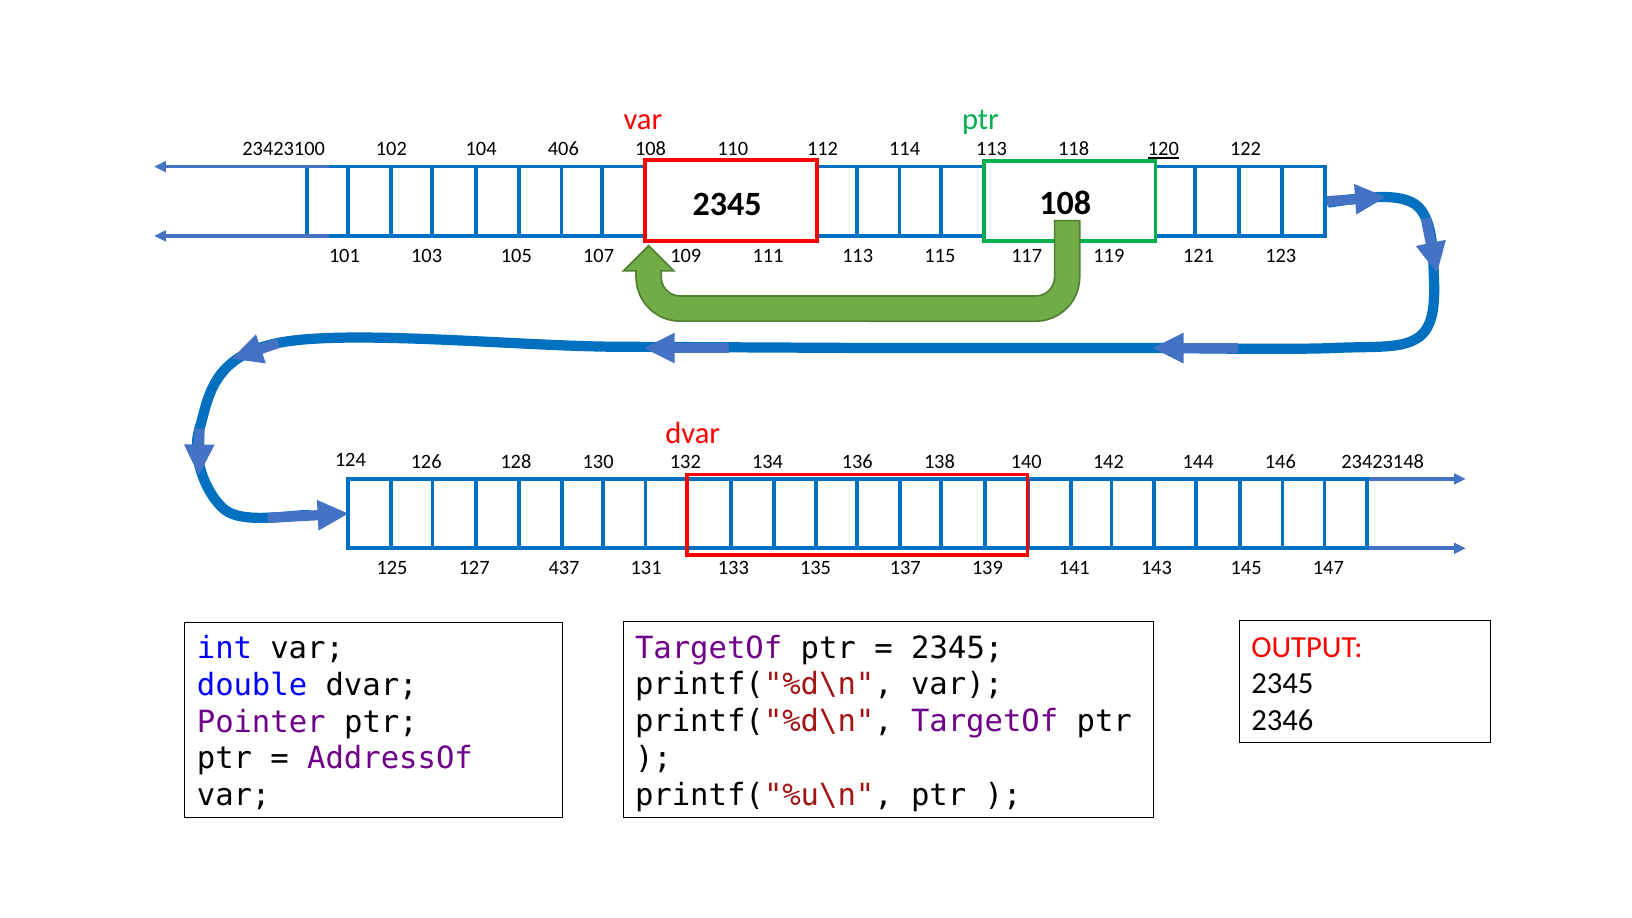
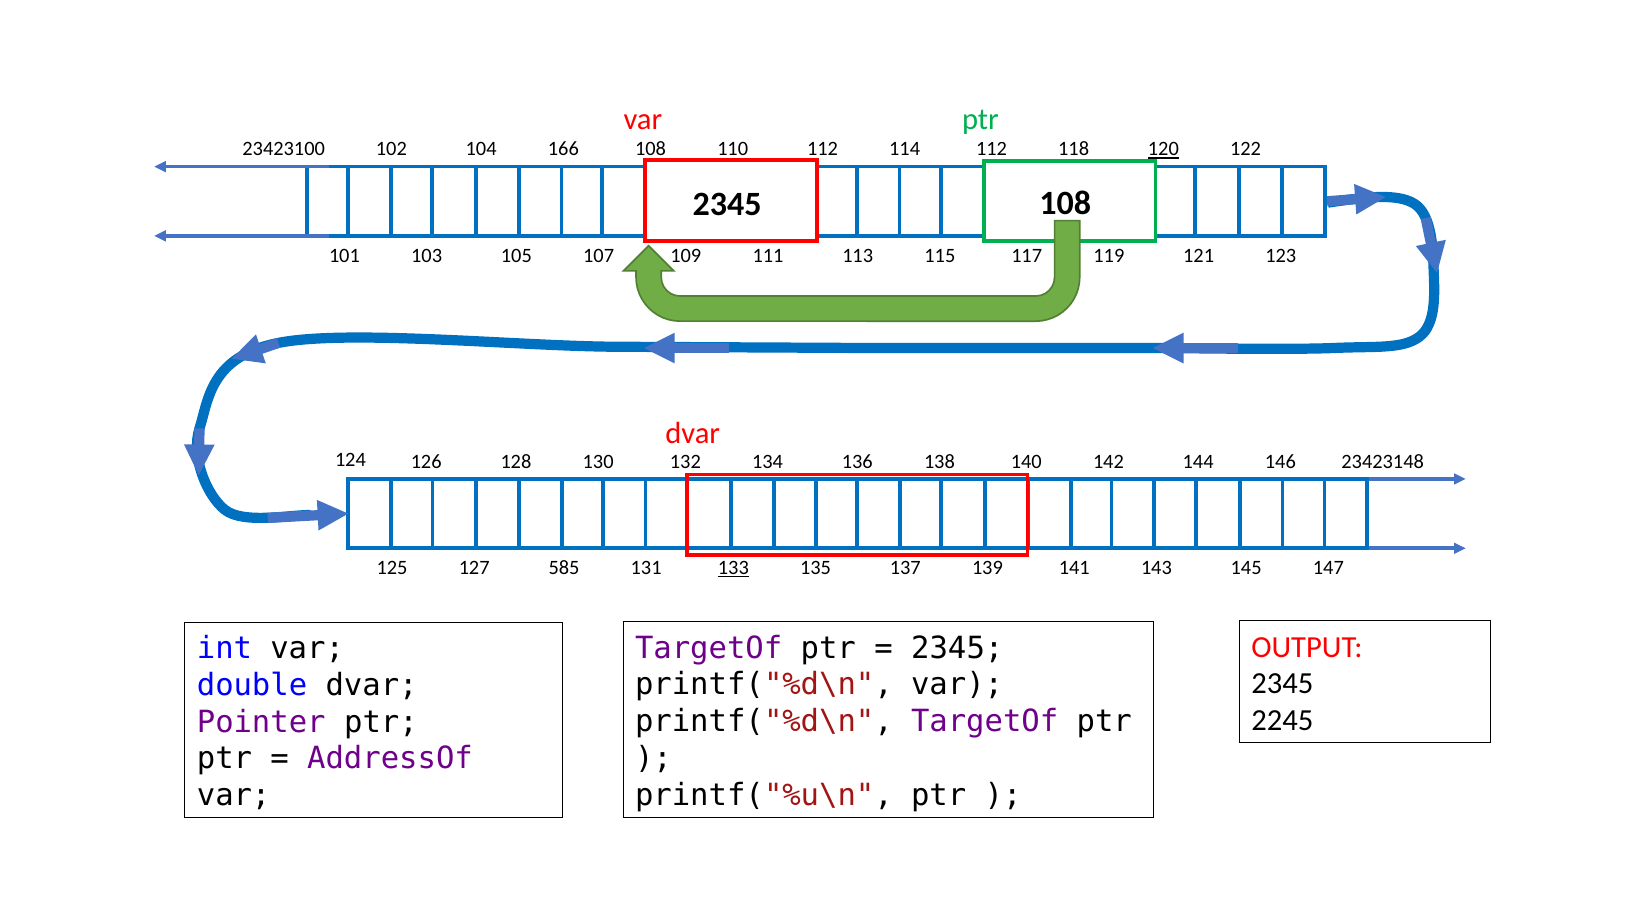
406: 406 -> 166
114 113: 113 -> 112
437: 437 -> 585
133 underline: none -> present
2346: 2346 -> 2245
